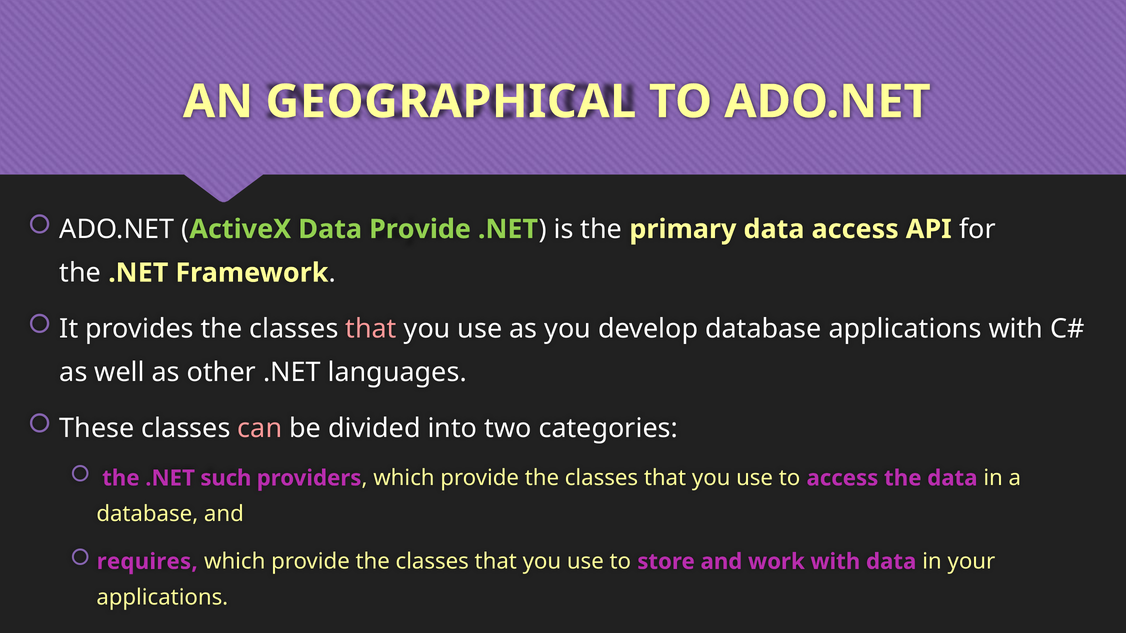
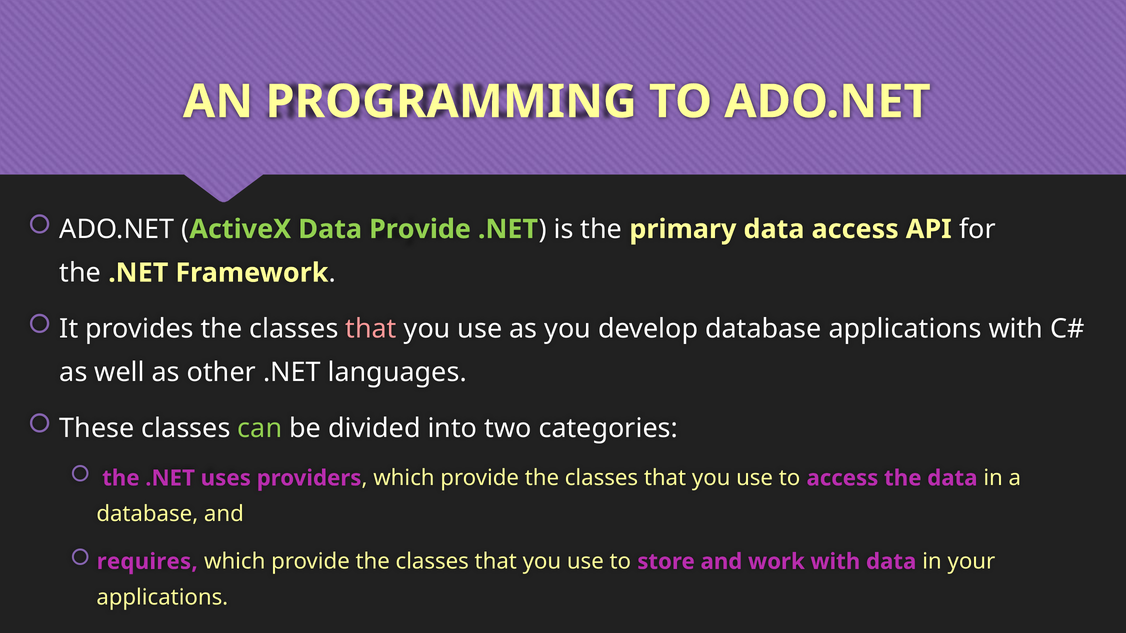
GEOGRAPHICAL: GEOGRAPHICAL -> PROGRAMMING
can colour: pink -> light green
such: such -> uses
